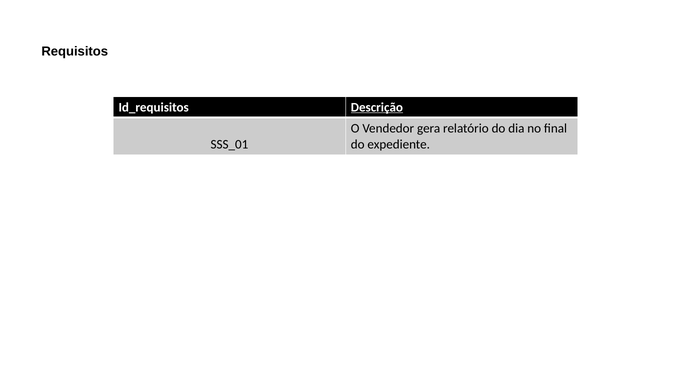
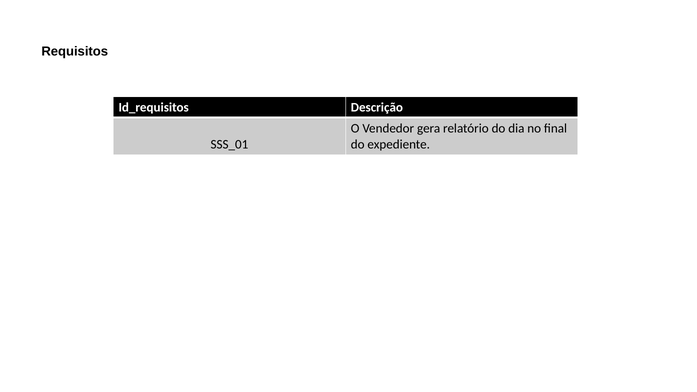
Descrição underline: present -> none
